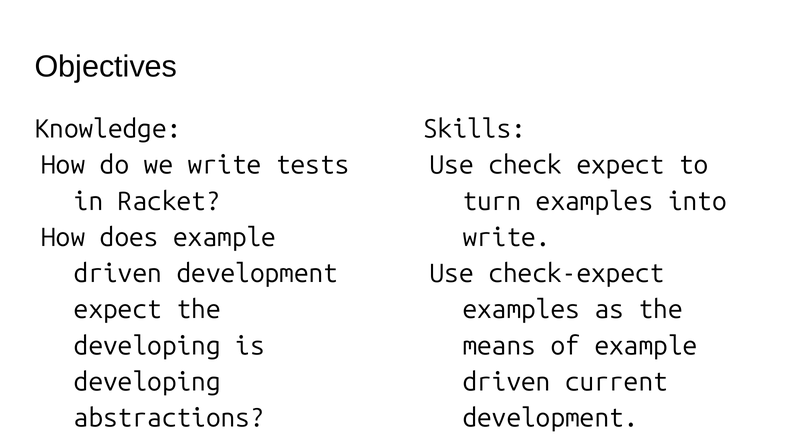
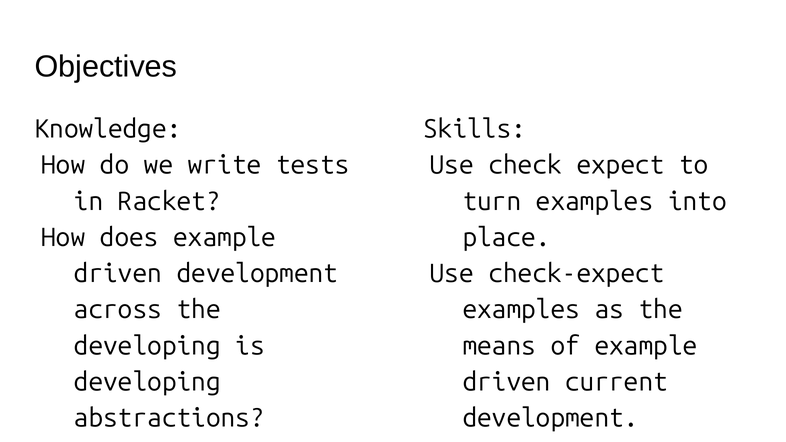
write at (507, 238): write -> place
expect at (118, 310): expect -> across
